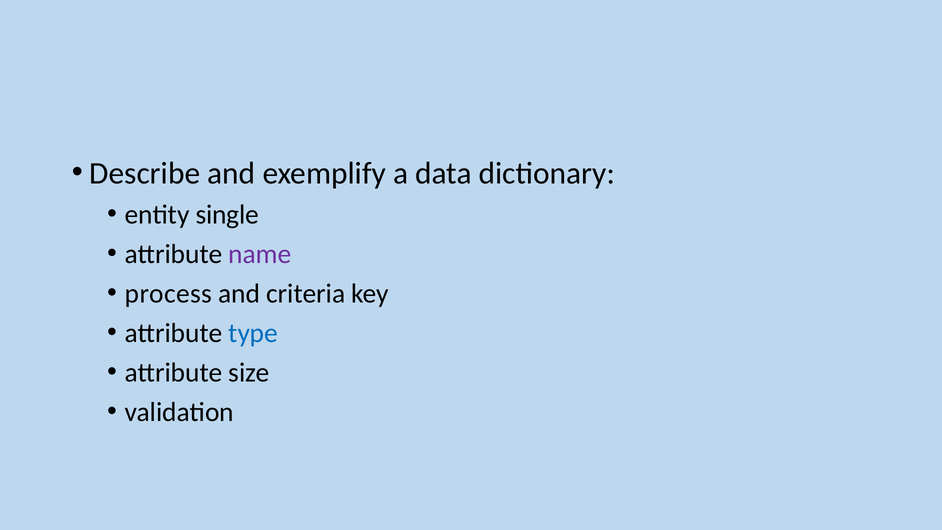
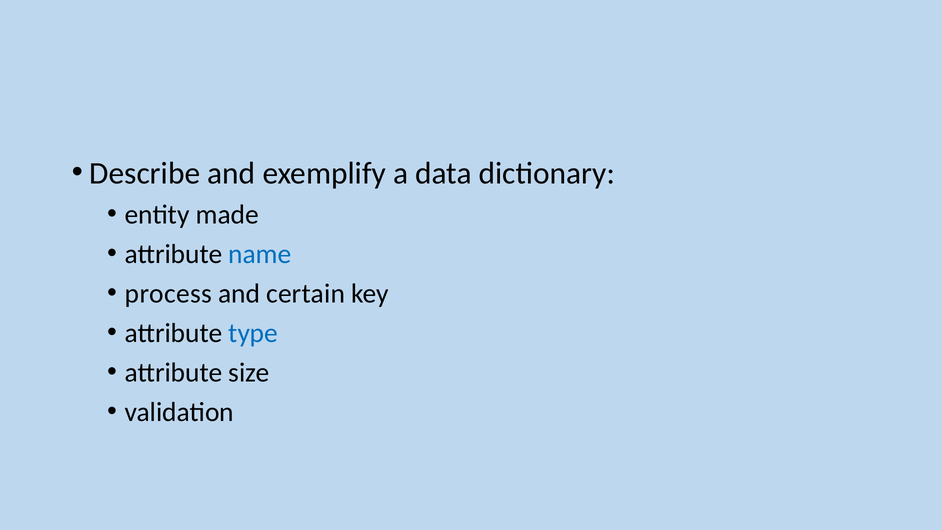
single: single -> made
name colour: purple -> blue
criteria: criteria -> certain
